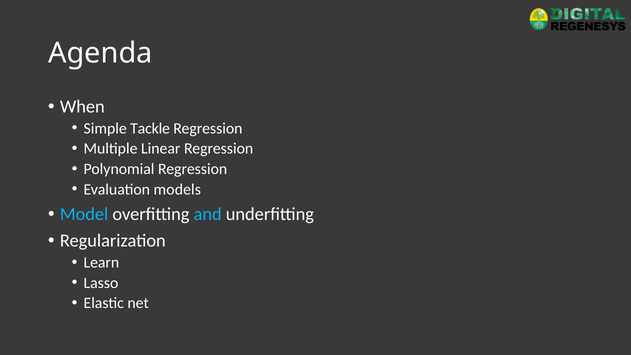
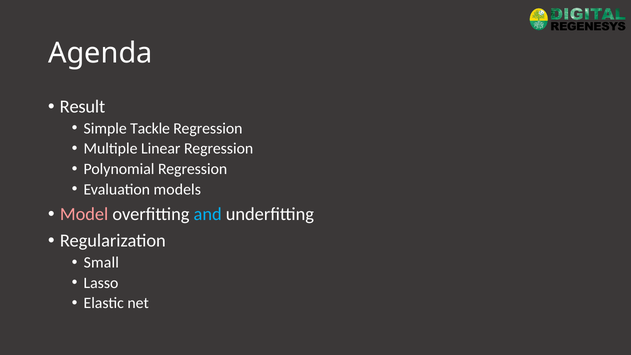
When: When -> Result
Model colour: light blue -> pink
Learn: Learn -> Small
